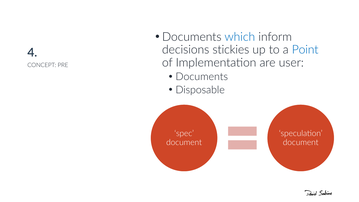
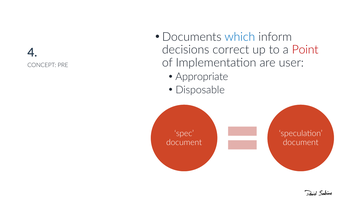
stickies: stickies -> correct
Point colour: blue -> red
Documents at (202, 77): Documents -> Appropriate
